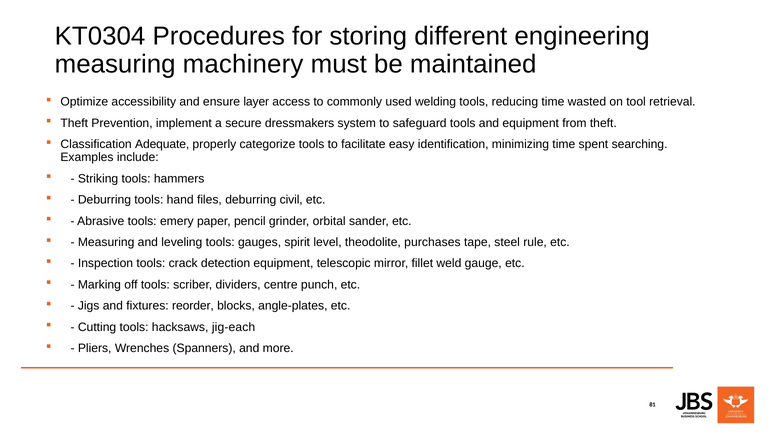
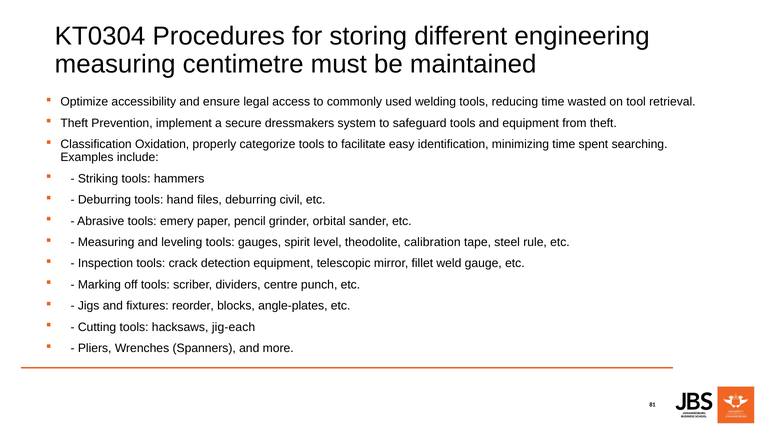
machinery: machinery -> centimetre
layer: layer -> legal
Adequate: Adequate -> Oxidation
purchases: purchases -> calibration
